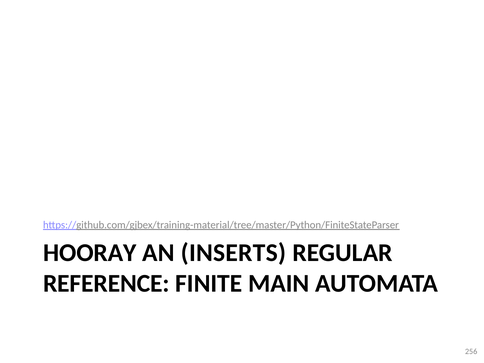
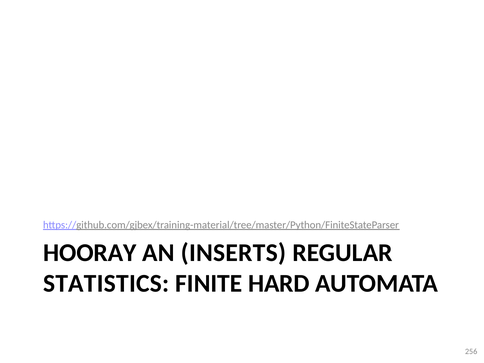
REFERENCE: REFERENCE -> STATISTICS
MAIN: MAIN -> HARD
